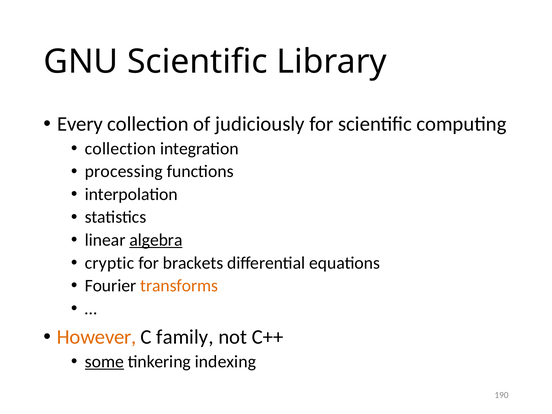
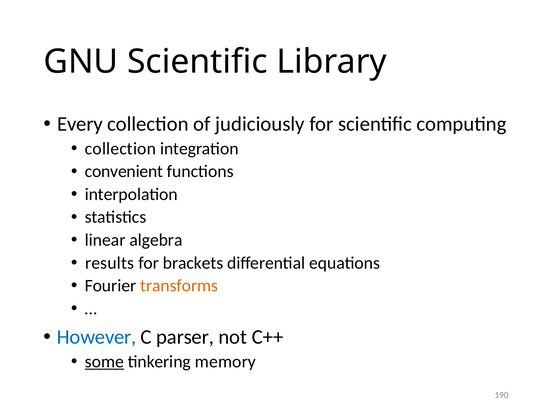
processing: processing -> convenient
algebra underline: present -> none
cryptic: cryptic -> results
However colour: orange -> blue
family: family -> parser
indexing: indexing -> memory
